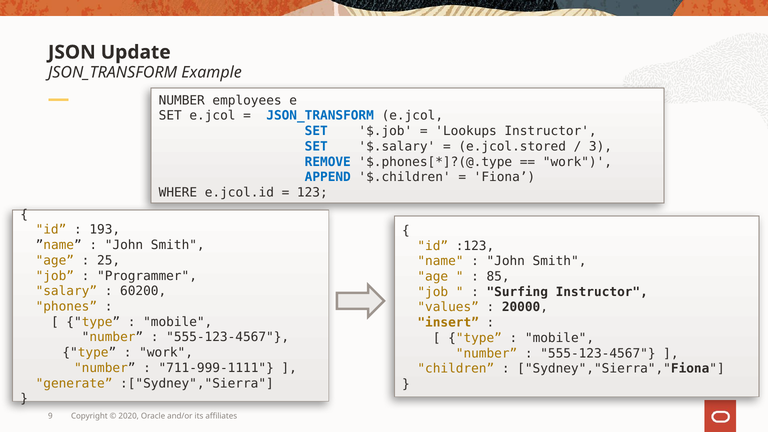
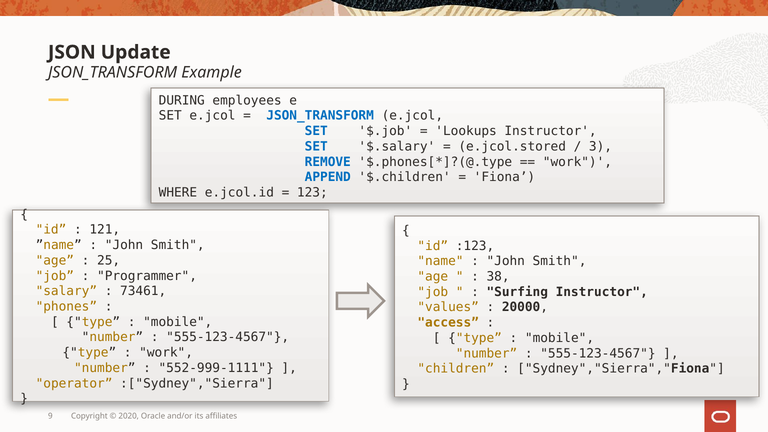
NUMBER at (182, 100): NUMBER -> DURING
193: 193 -> 121
85: 85 -> 38
60200: 60200 -> 73461
insert: insert -> access
711-999-1111: 711-999-1111 -> 552-999-1111
generate: generate -> operator
